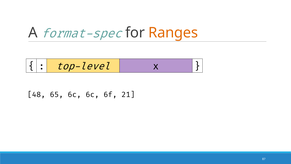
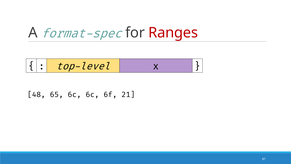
Ranges colour: orange -> red
